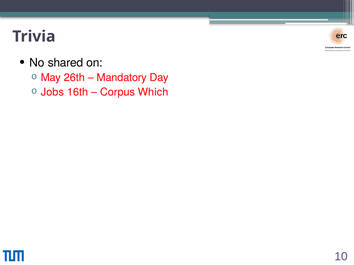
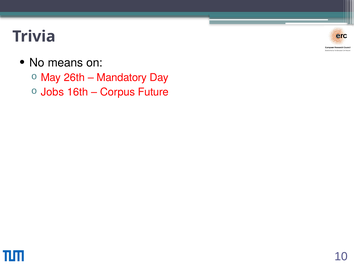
shared: shared -> means
Which: Which -> Future
